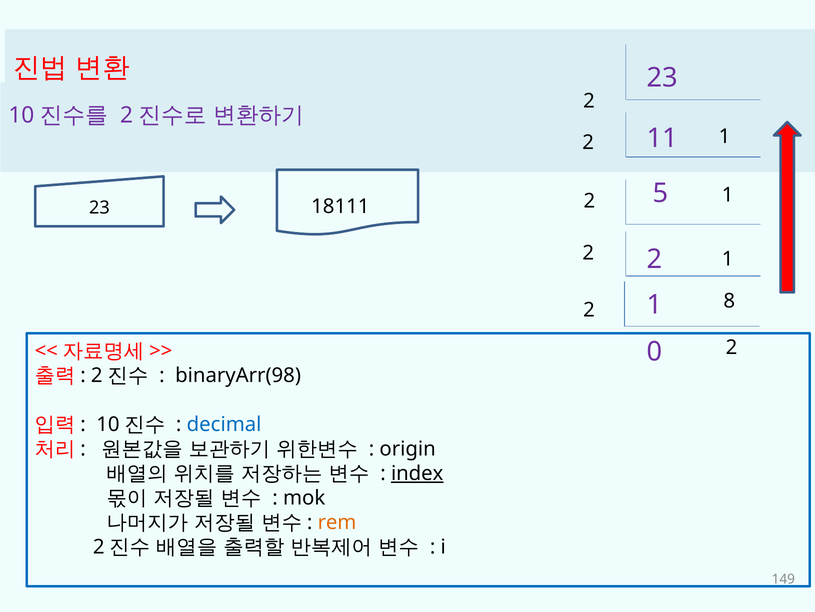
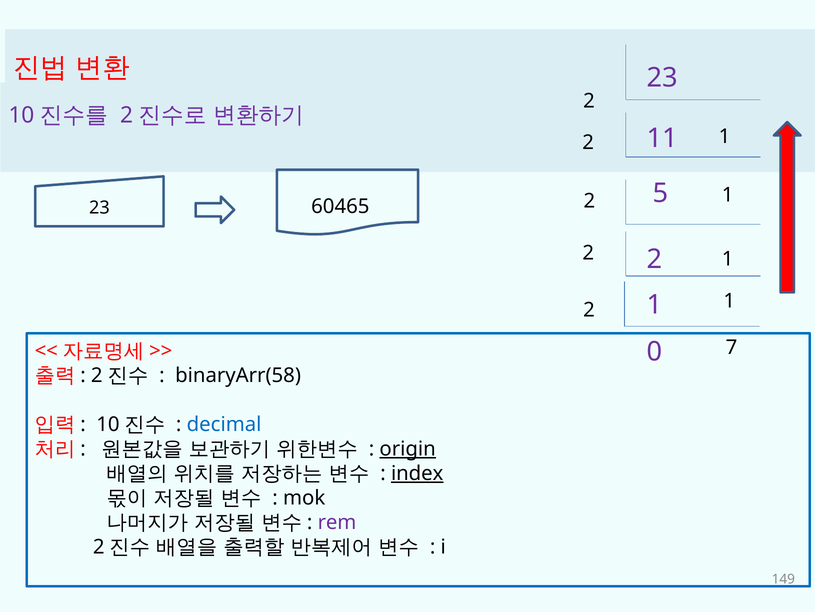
18111: 18111 -> 60465
8 at (729, 301): 8 -> 1
0 2: 2 -> 7
binaryArr(98: binaryArr(98 -> binaryArr(58
origin underline: none -> present
rem colour: orange -> purple
